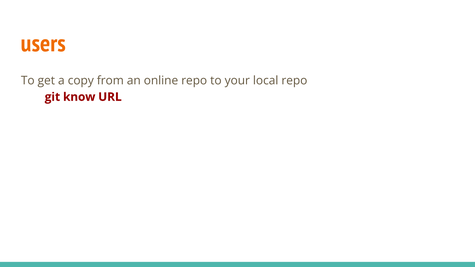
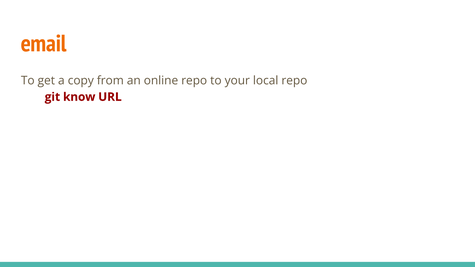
users: users -> email
